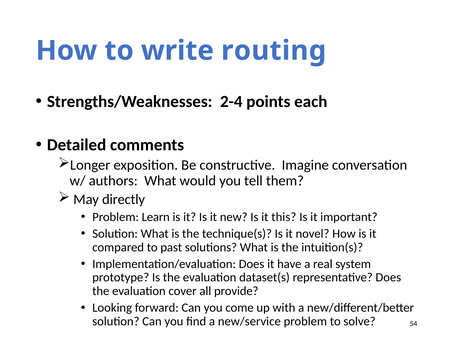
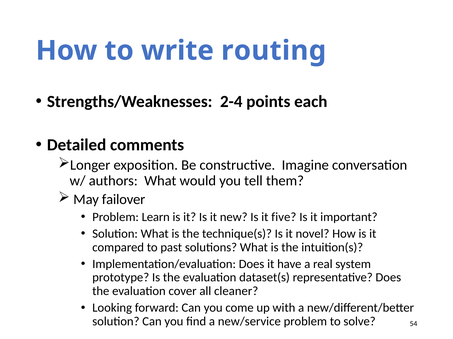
directly: directly -> failover
this: this -> five
provide: provide -> cleaner
